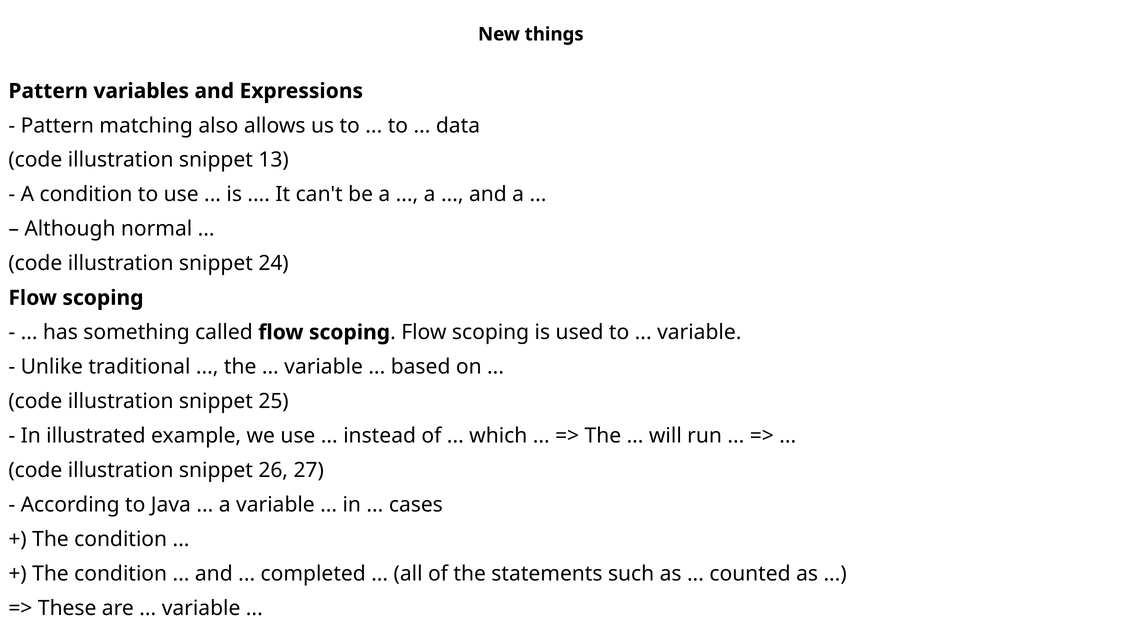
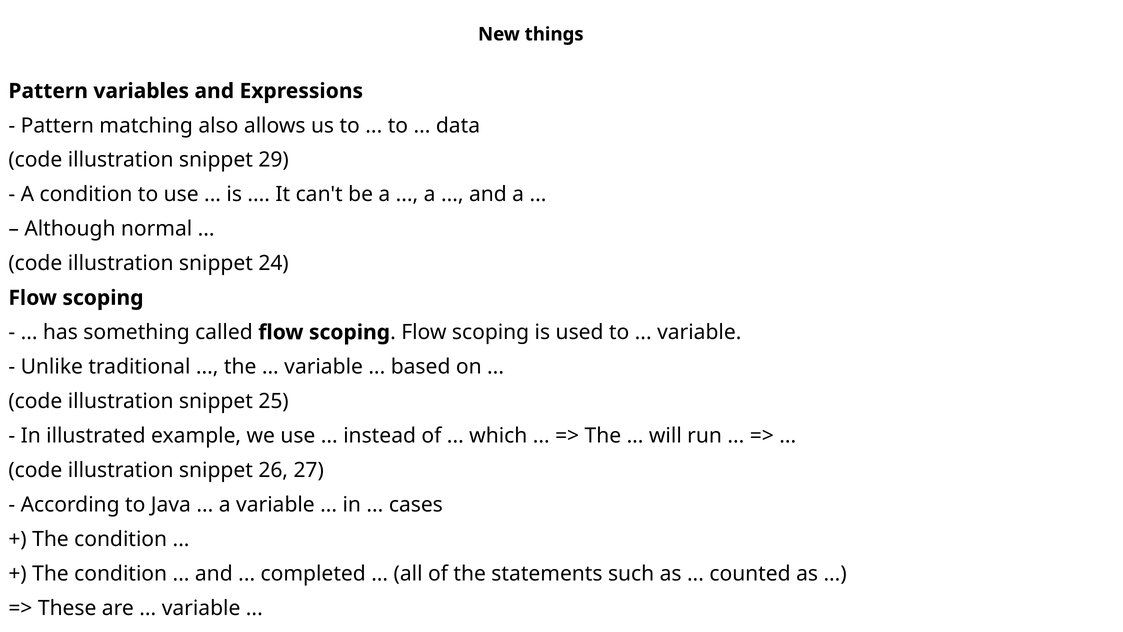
13: 13 -> 29
